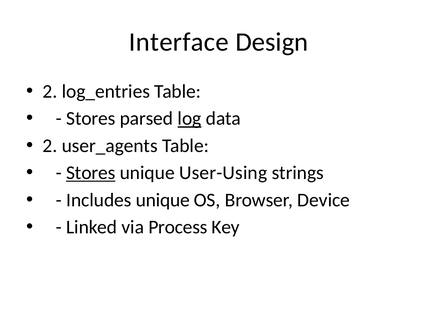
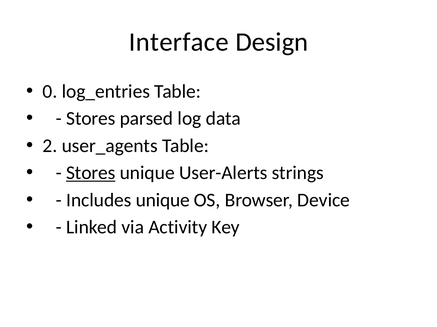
2 at (50, 92): 2 -> 0
log underline: present -> none
User-Using: User-Using -> User-Alerts
Process: Process -> Activity
